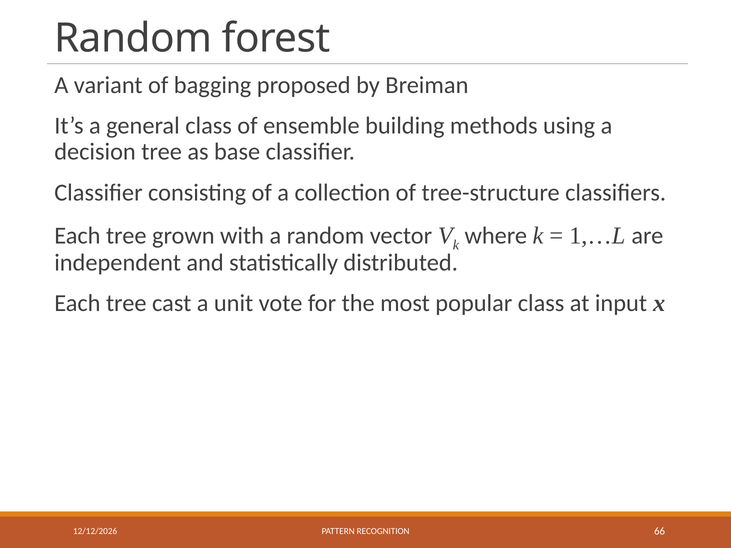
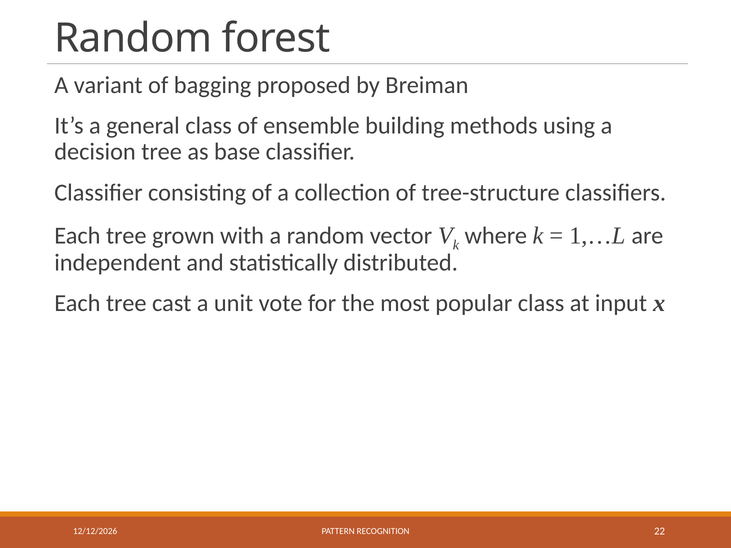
66: 66 -> 22
